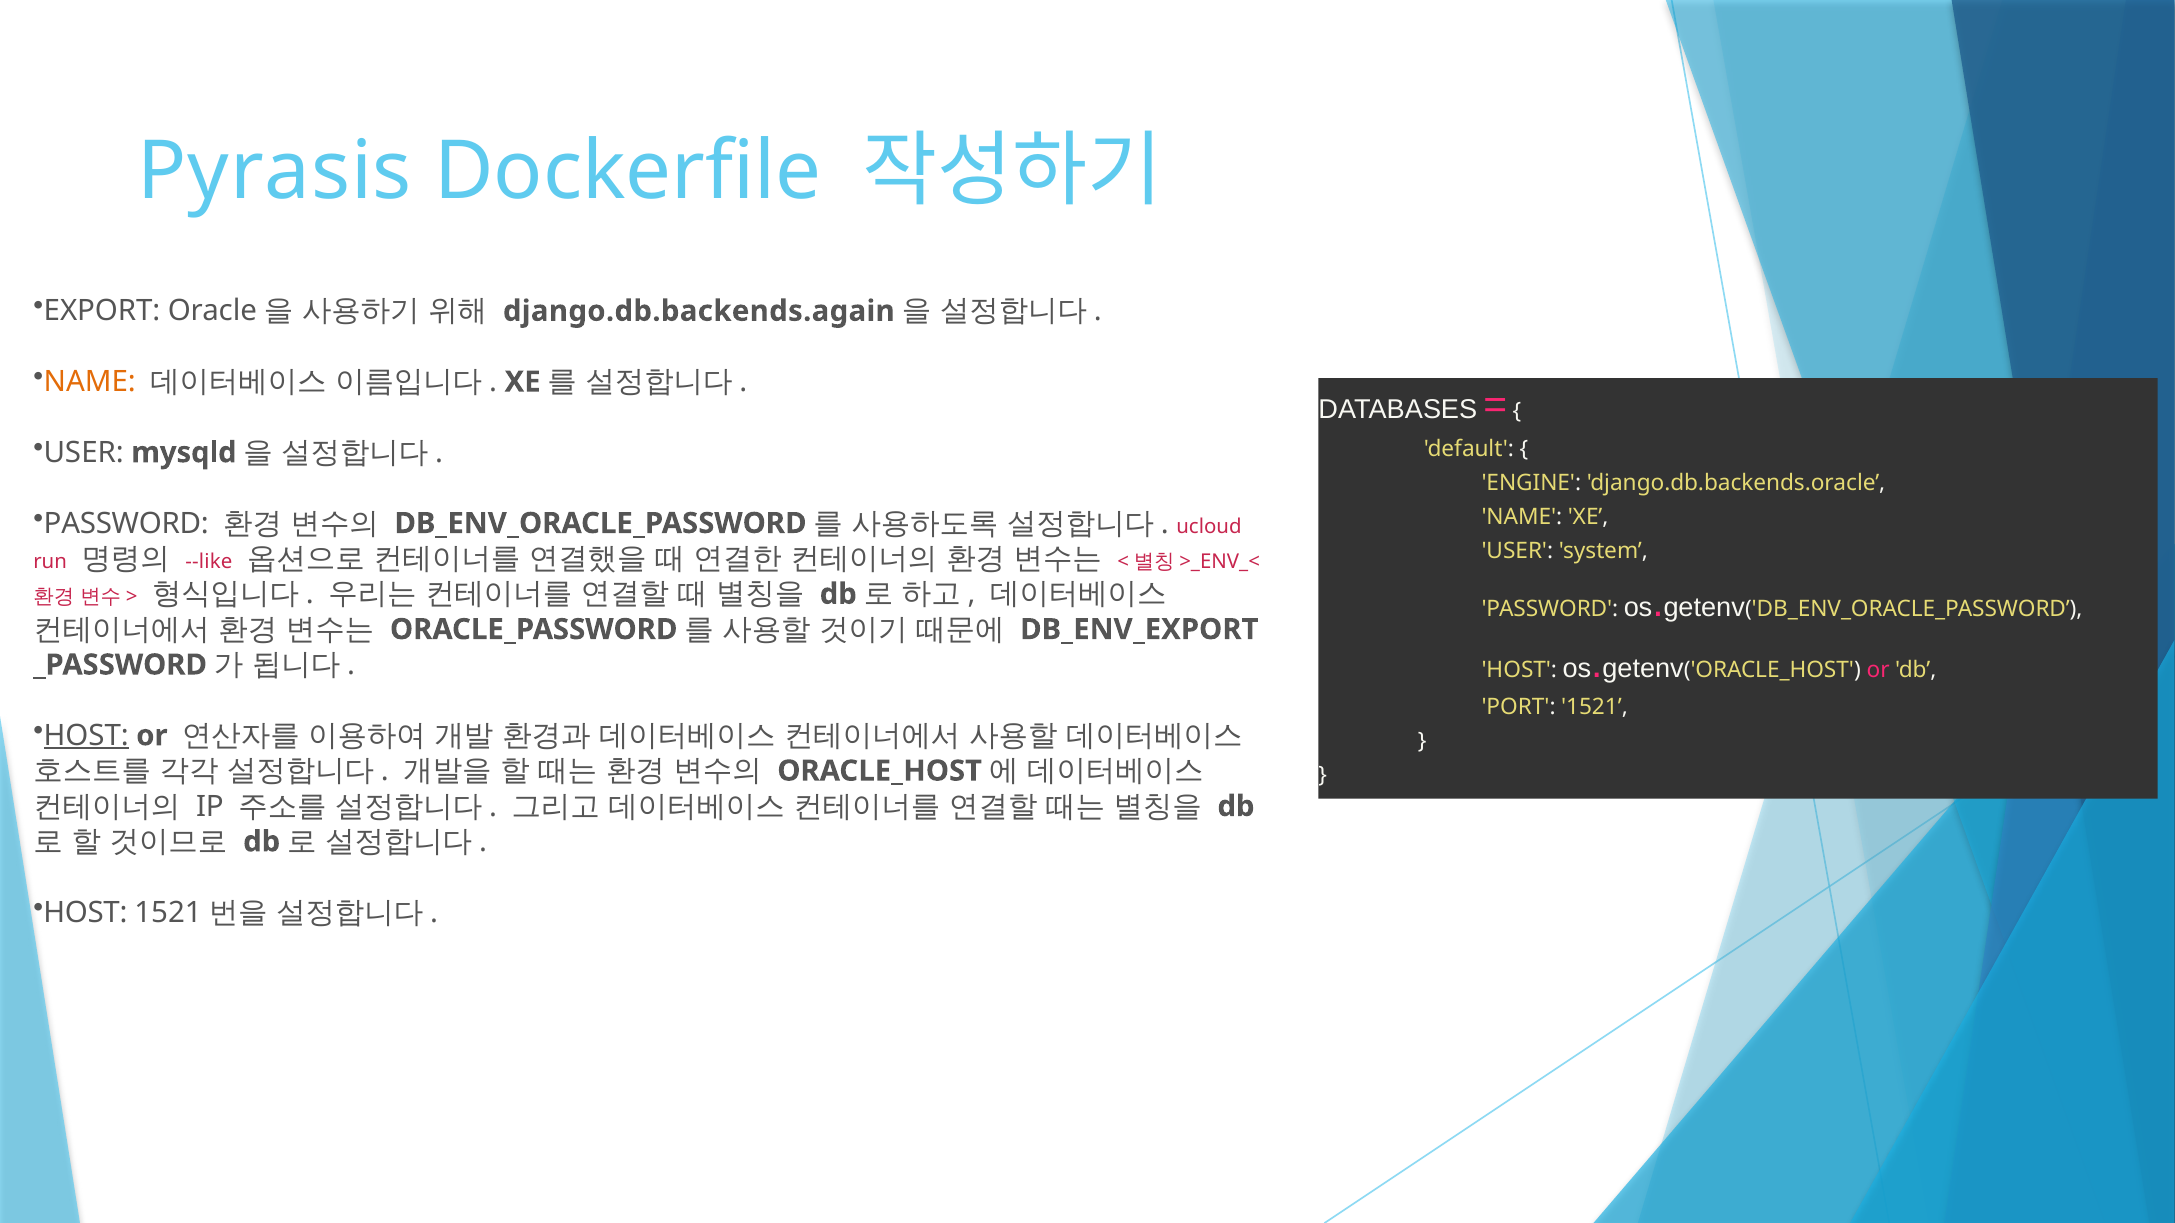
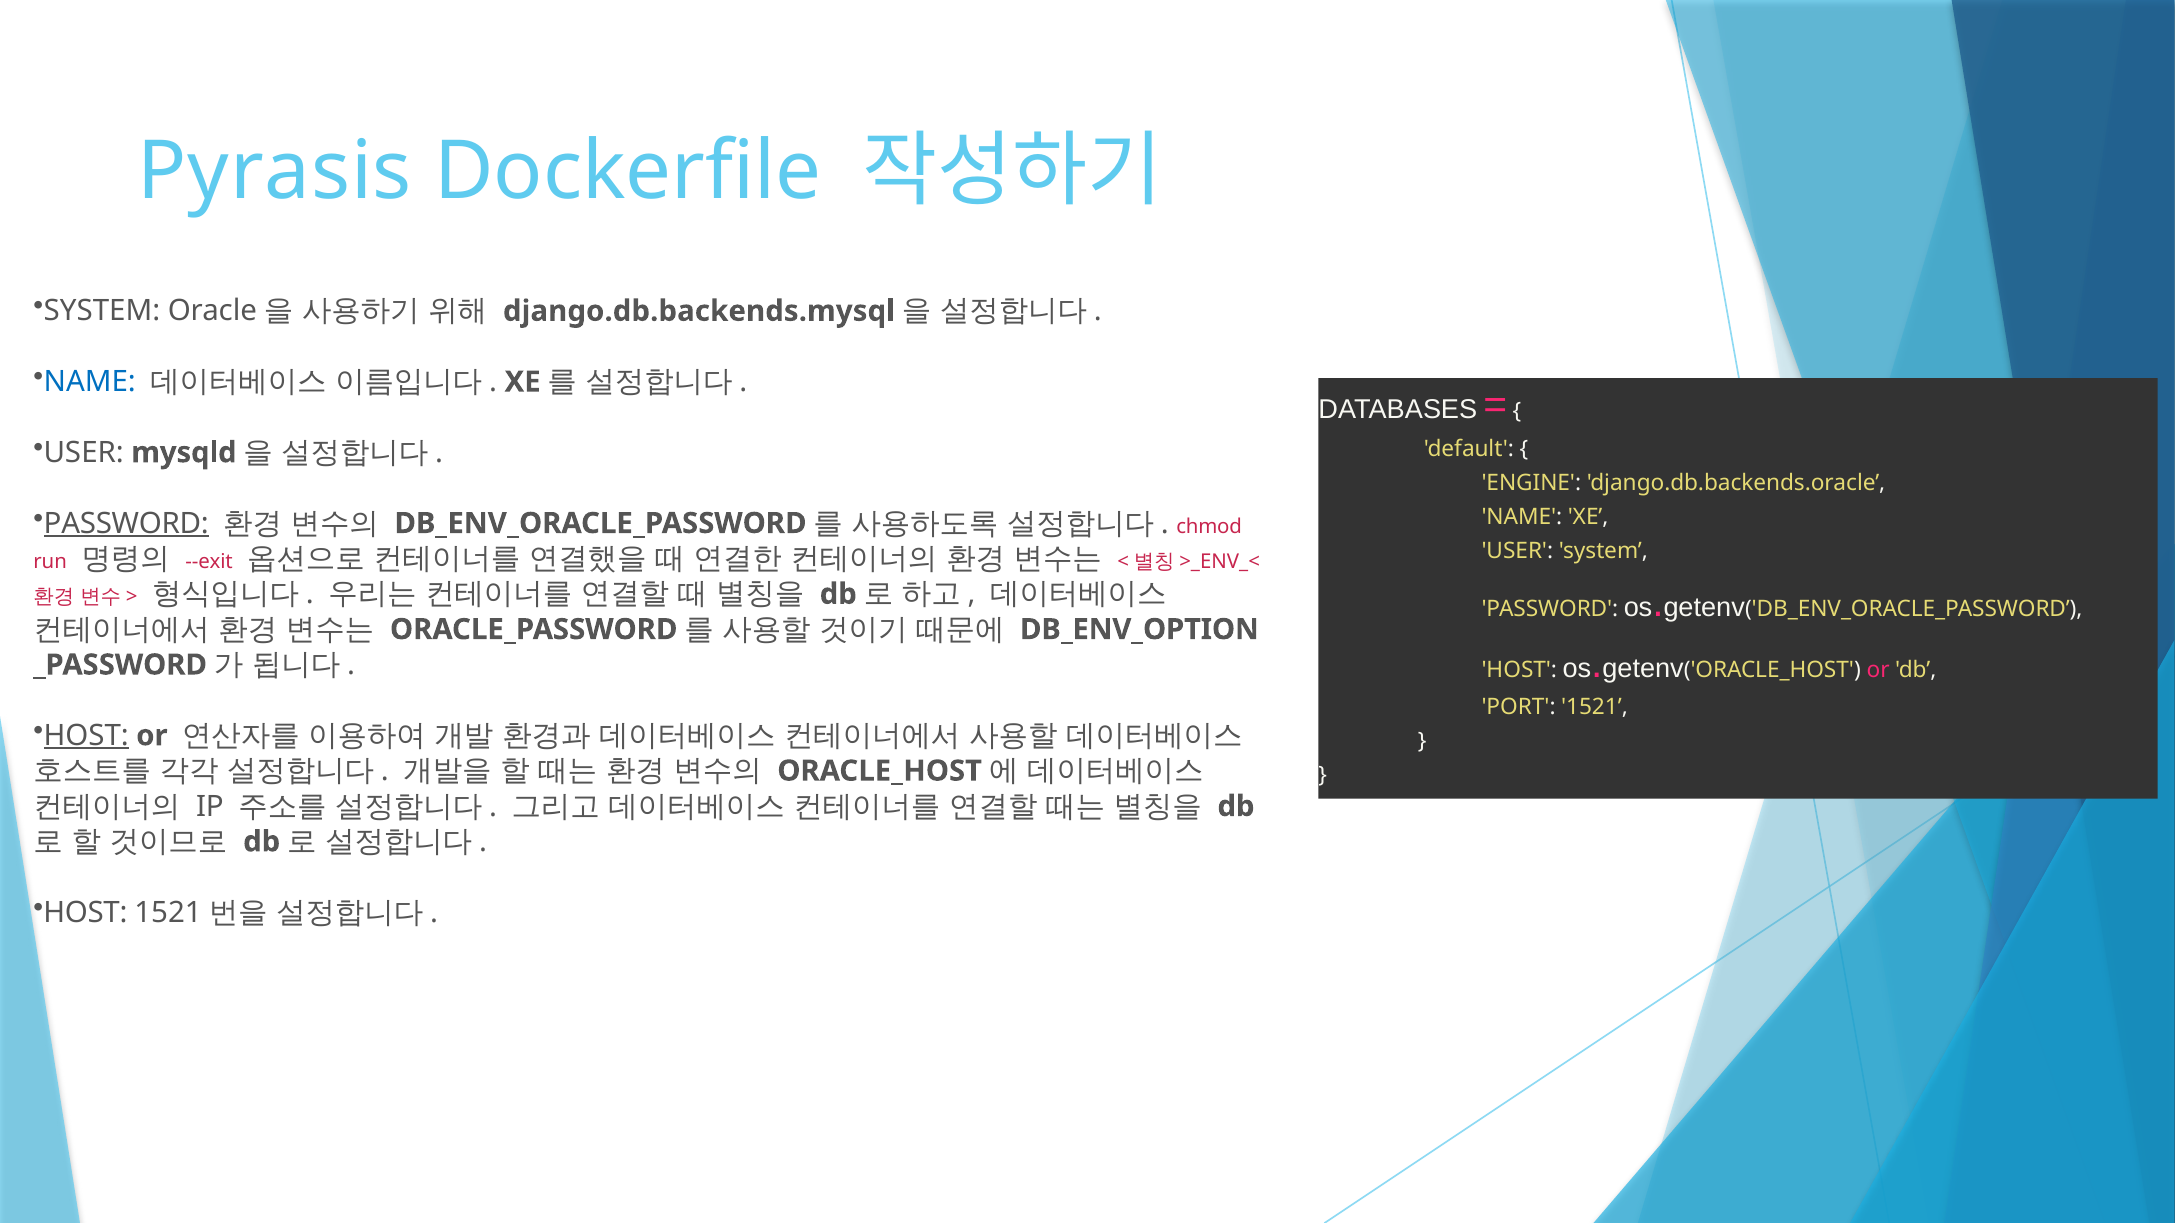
EXPORT at (102, 311): EXPORT -> SYSTEM
django.db.backends.again: django.db.backends.again -> django.db.backends.mysql
NAME at (90, 382) colour: orange -> blue
PASSWORD at (126, 524) underline: none -> present
ucloud: ucloud -> chmod
--like: --like -> --exit
DB_ENV_EXPORT: DB_ENV_EXPORT -> DB_ENV_OPTION
